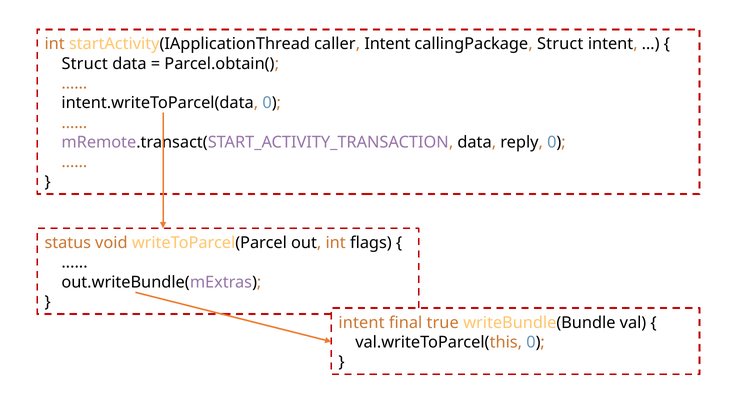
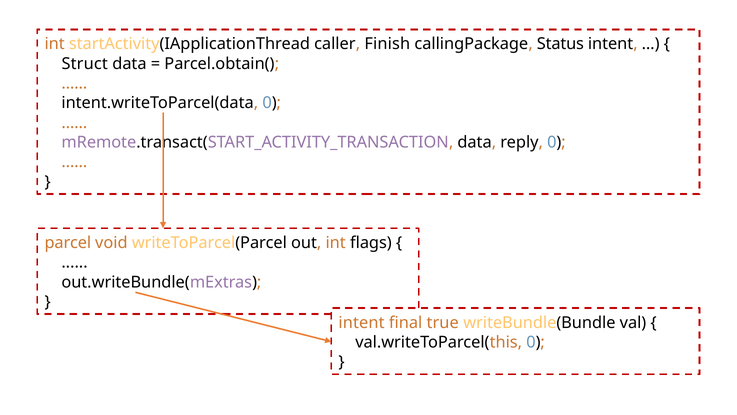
caller Intent: Intent -> Finish
callingPackage Struct: Struct -> Status
status: status -> parcel
